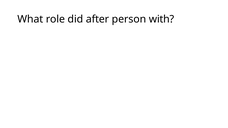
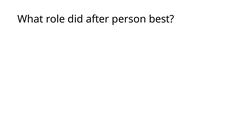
with: with -> best
